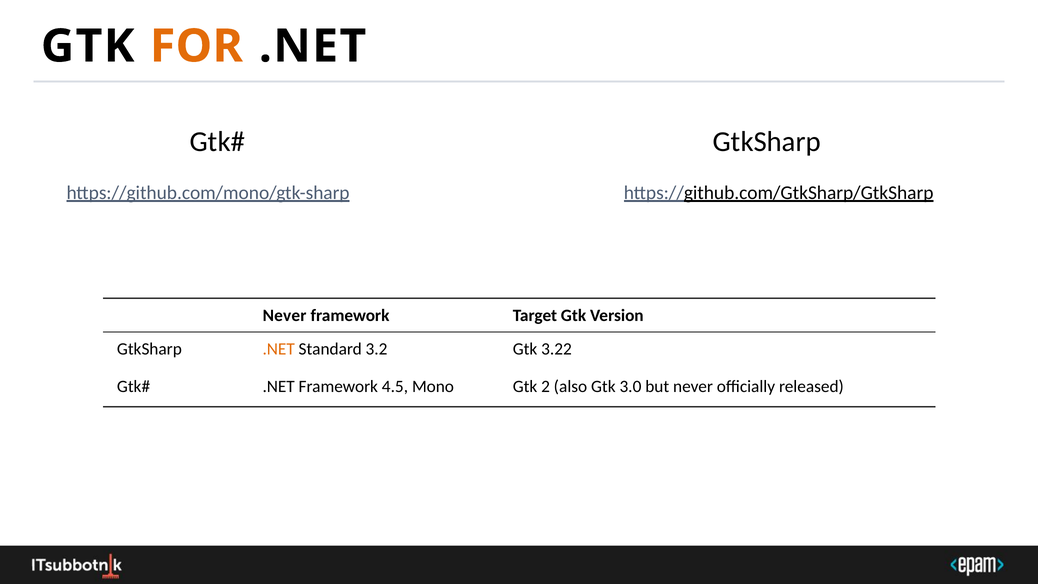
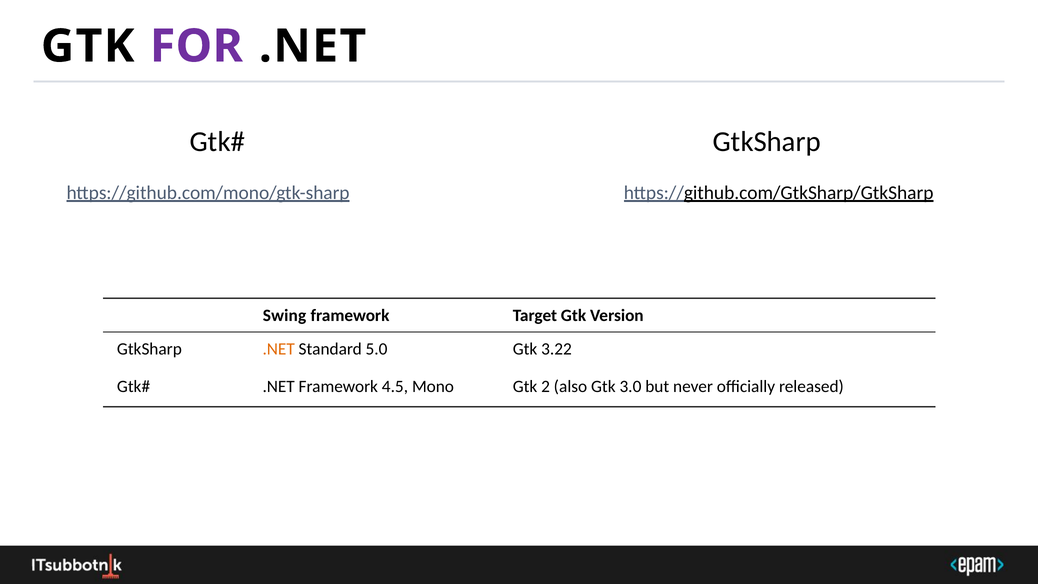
FOR colour: orange -> purple
Never at (285, 315): Never -> Swing
3.2: 3.2 -> 5.0
